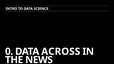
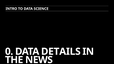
ACROSS: ACROSS -> DETAILS
